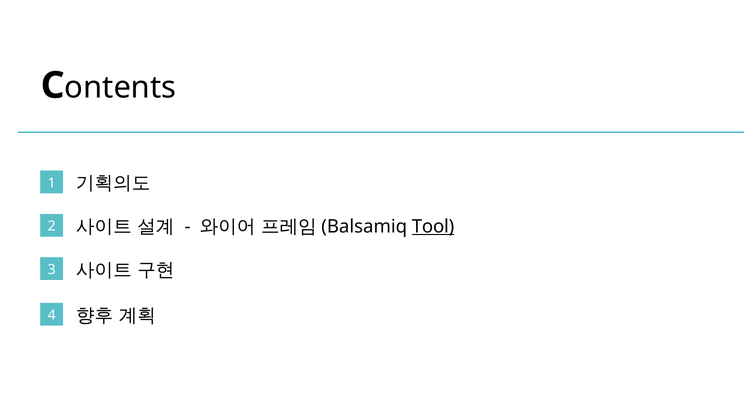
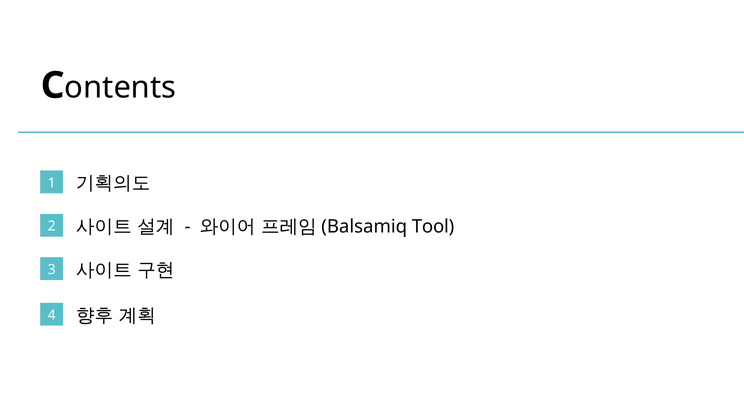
Tool underline: present -> none
